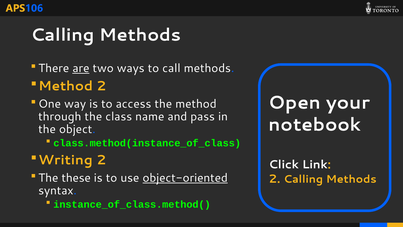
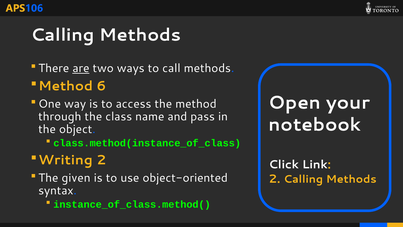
Method 2: 2 -> 6
these: these -> given
object-oriented underline: present -> none
